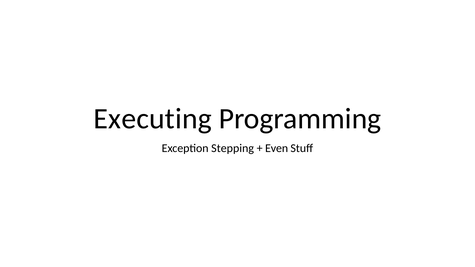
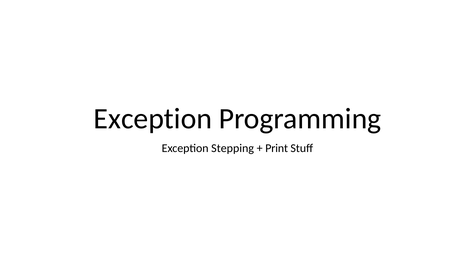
Executing at (153, 119): Executing -> Exception
Even: Even -> Print
